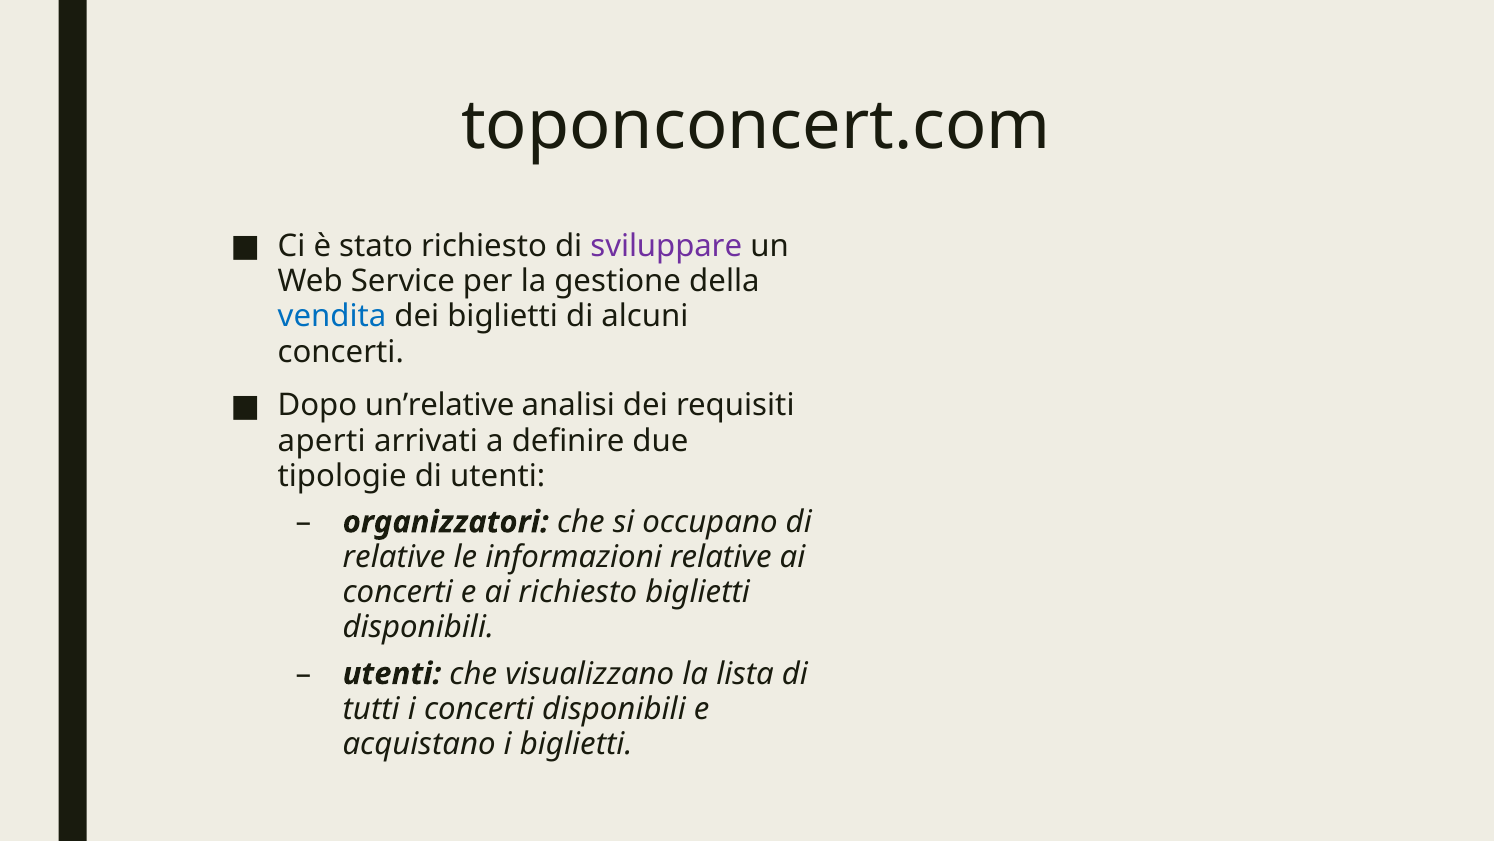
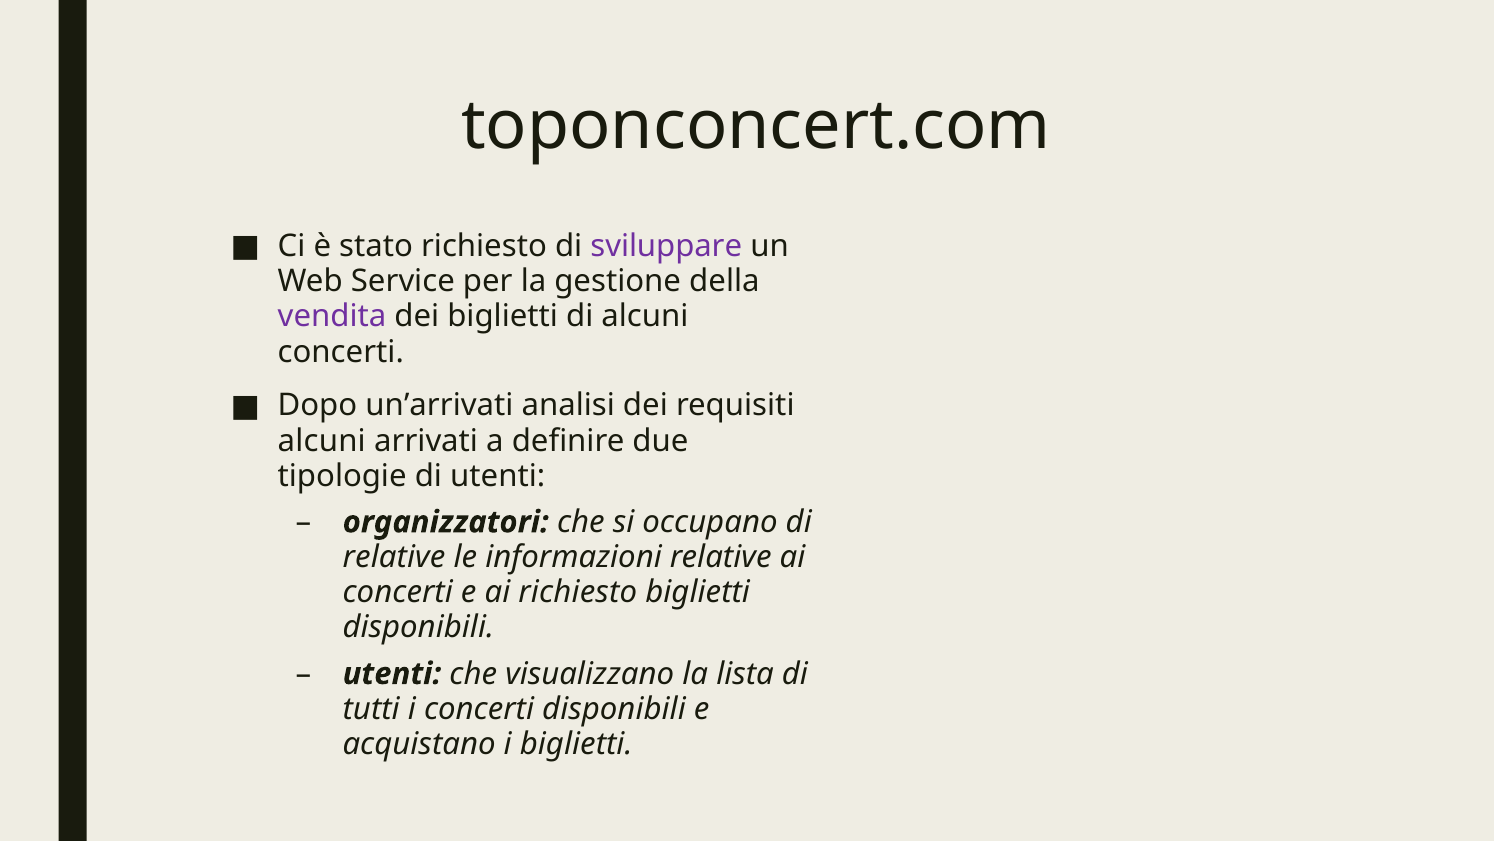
vendita colour: blue -> purple
un’relative: un’relative -> un’arrivati
aperti at (322, 441): aperti -> alcuni
